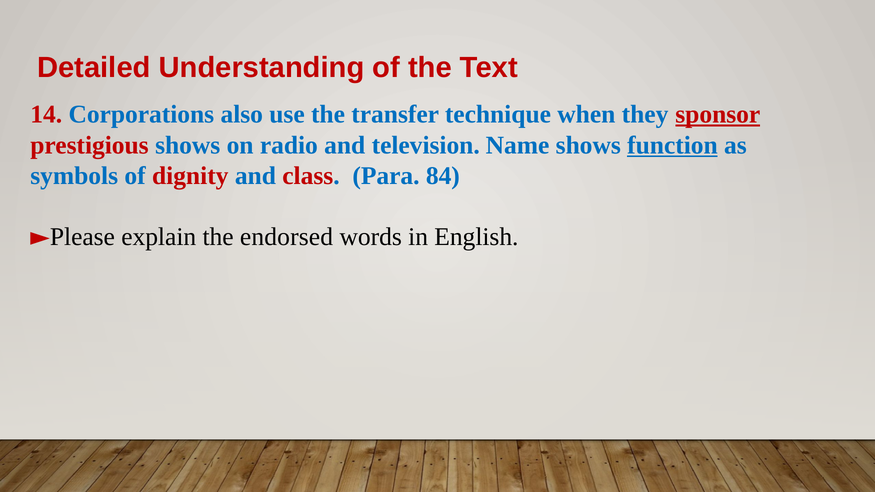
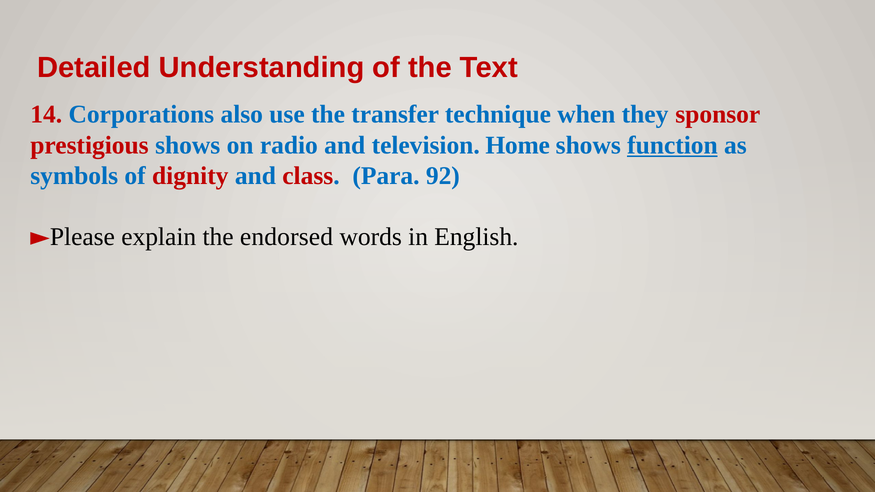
sponsor underline: present -> none
Name: Name -> Home
84: 84 -> 92
